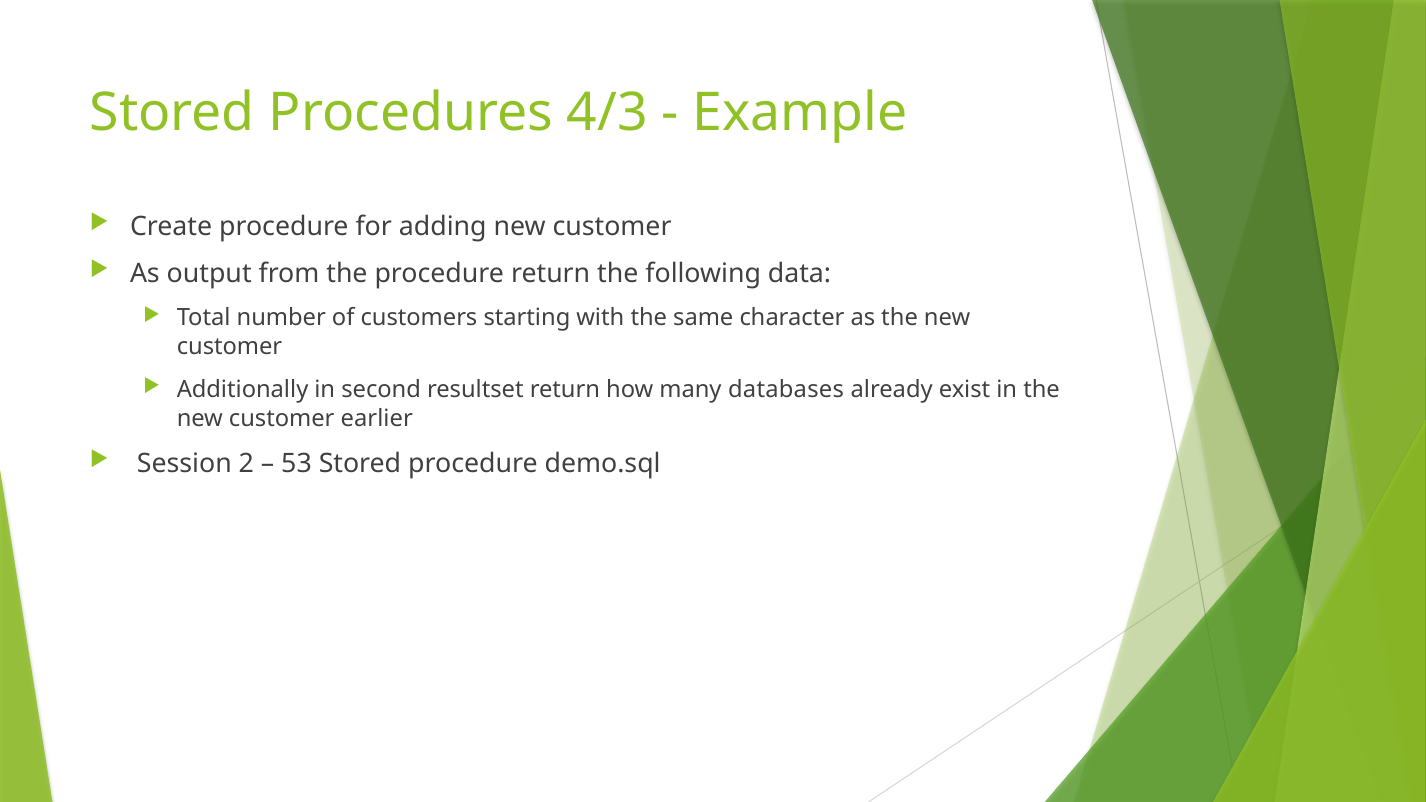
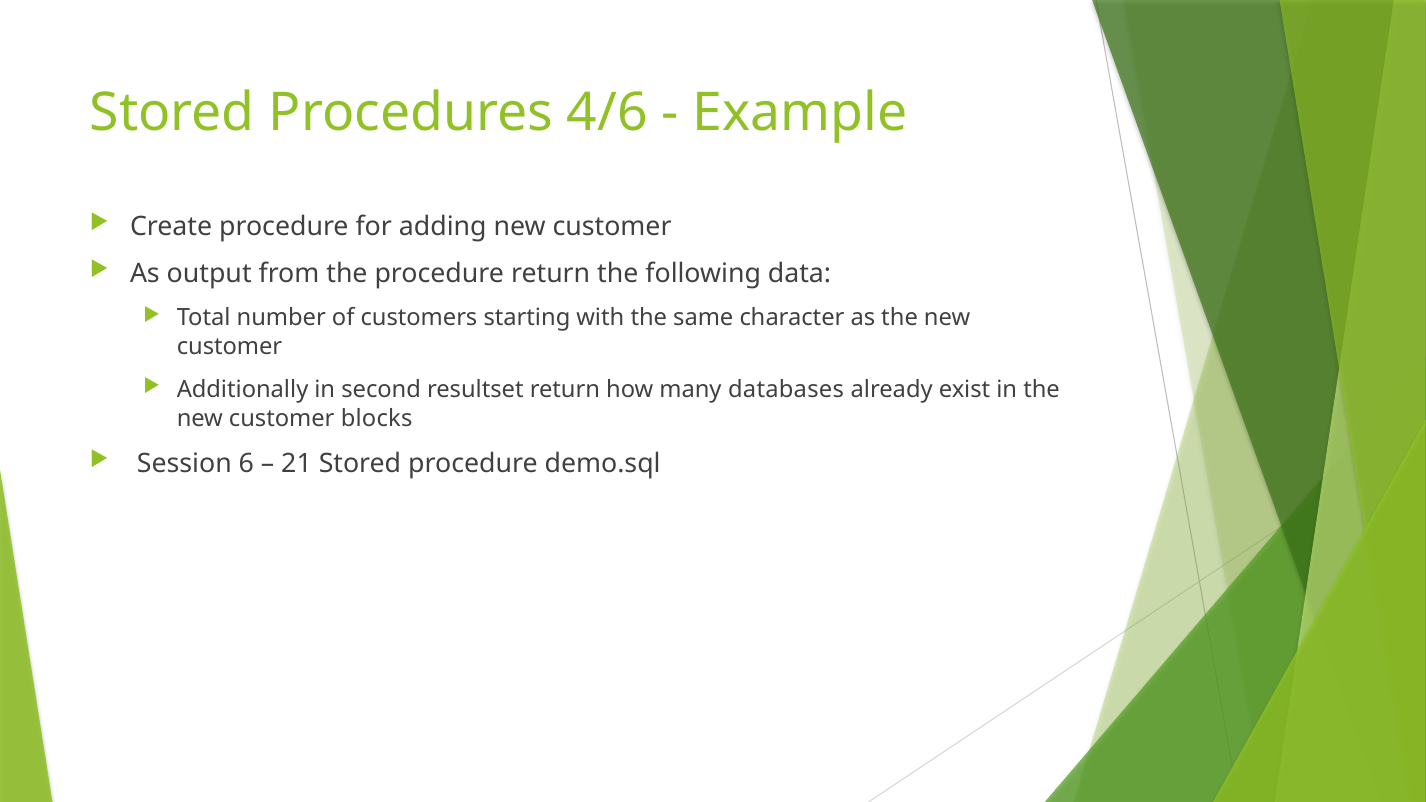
4/3: 4/3 -> 4/6
earlier: earlier -> blocks
2: 2 -> 6
53: 53 -> 21
